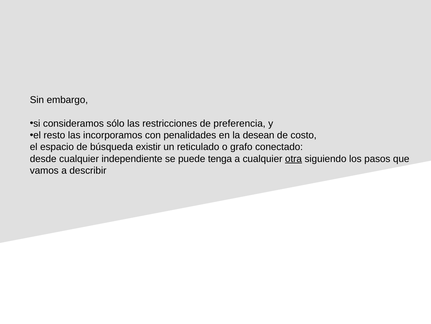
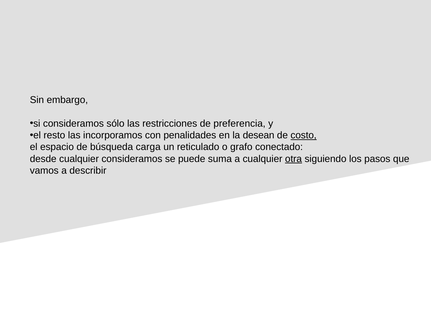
costo underline: none -> present
existir: existir -> carga
cualquier independiente: independiente -> consideramos
tenga: tenga -> suma
